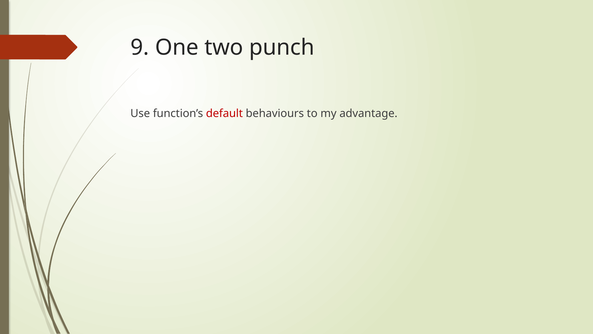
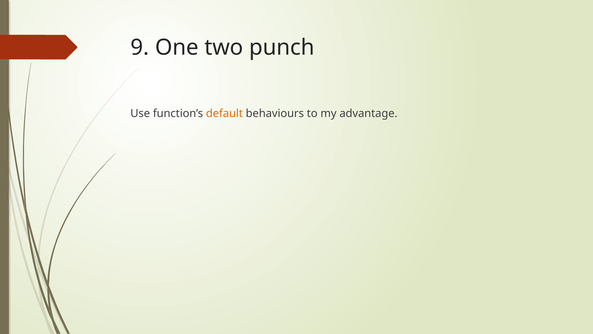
default colour: red -> orange
